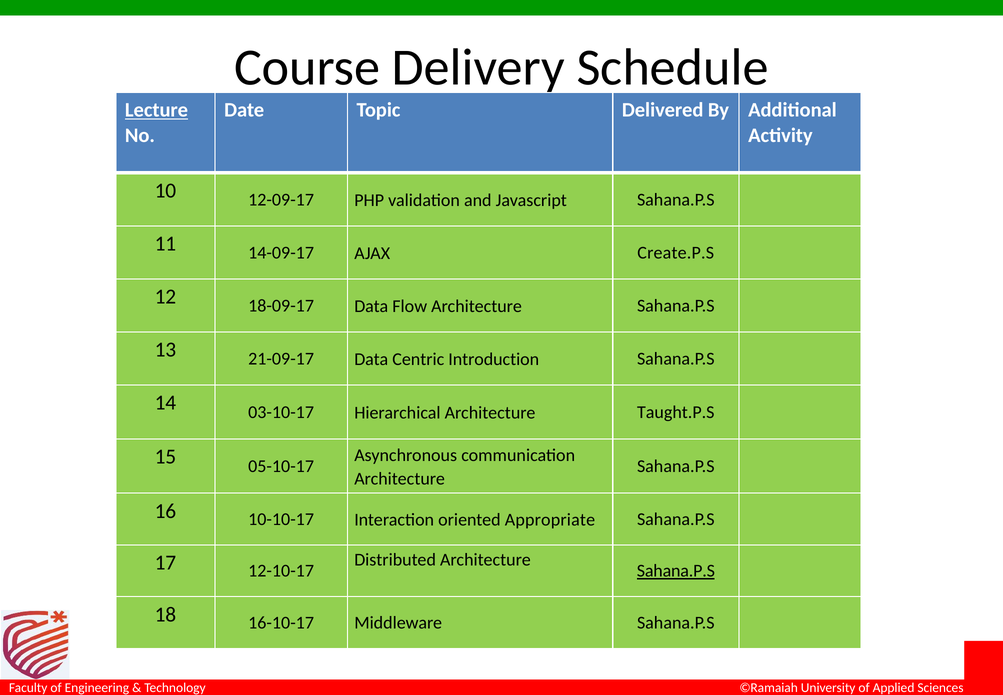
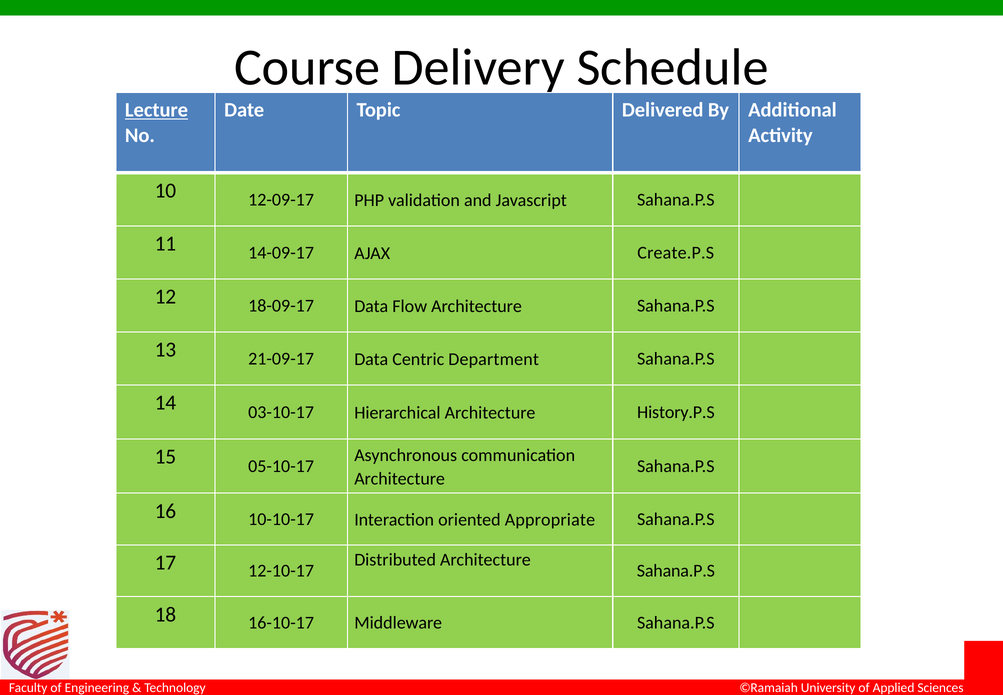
Introduction: Introduction -> Department
Taught.P.S: Taught.P.S -> History.P.S
Sahana.P.S at (676, 570) underline: present -> none
